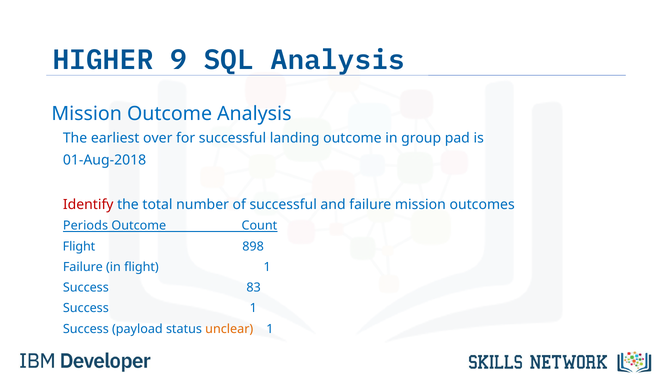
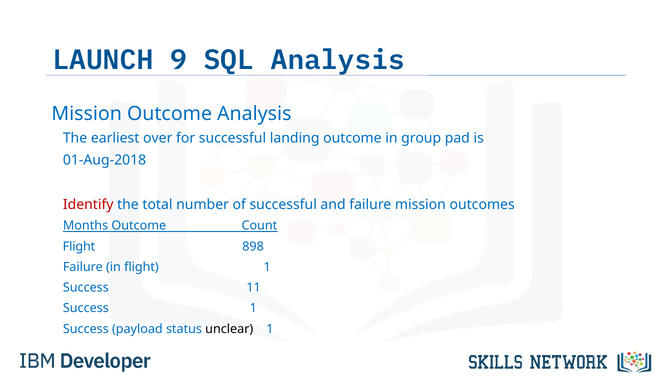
HIGHER: HIGHER -> LAUNCH
Periods: Periods -> Months
83: 83 -> 11
unclear colour: orange -> black
